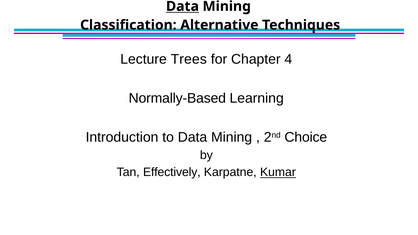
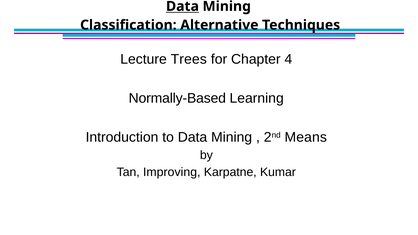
Choice: Choice -> Means
Effectively: Effectively -> Improving
Kumar underline: present -> none
